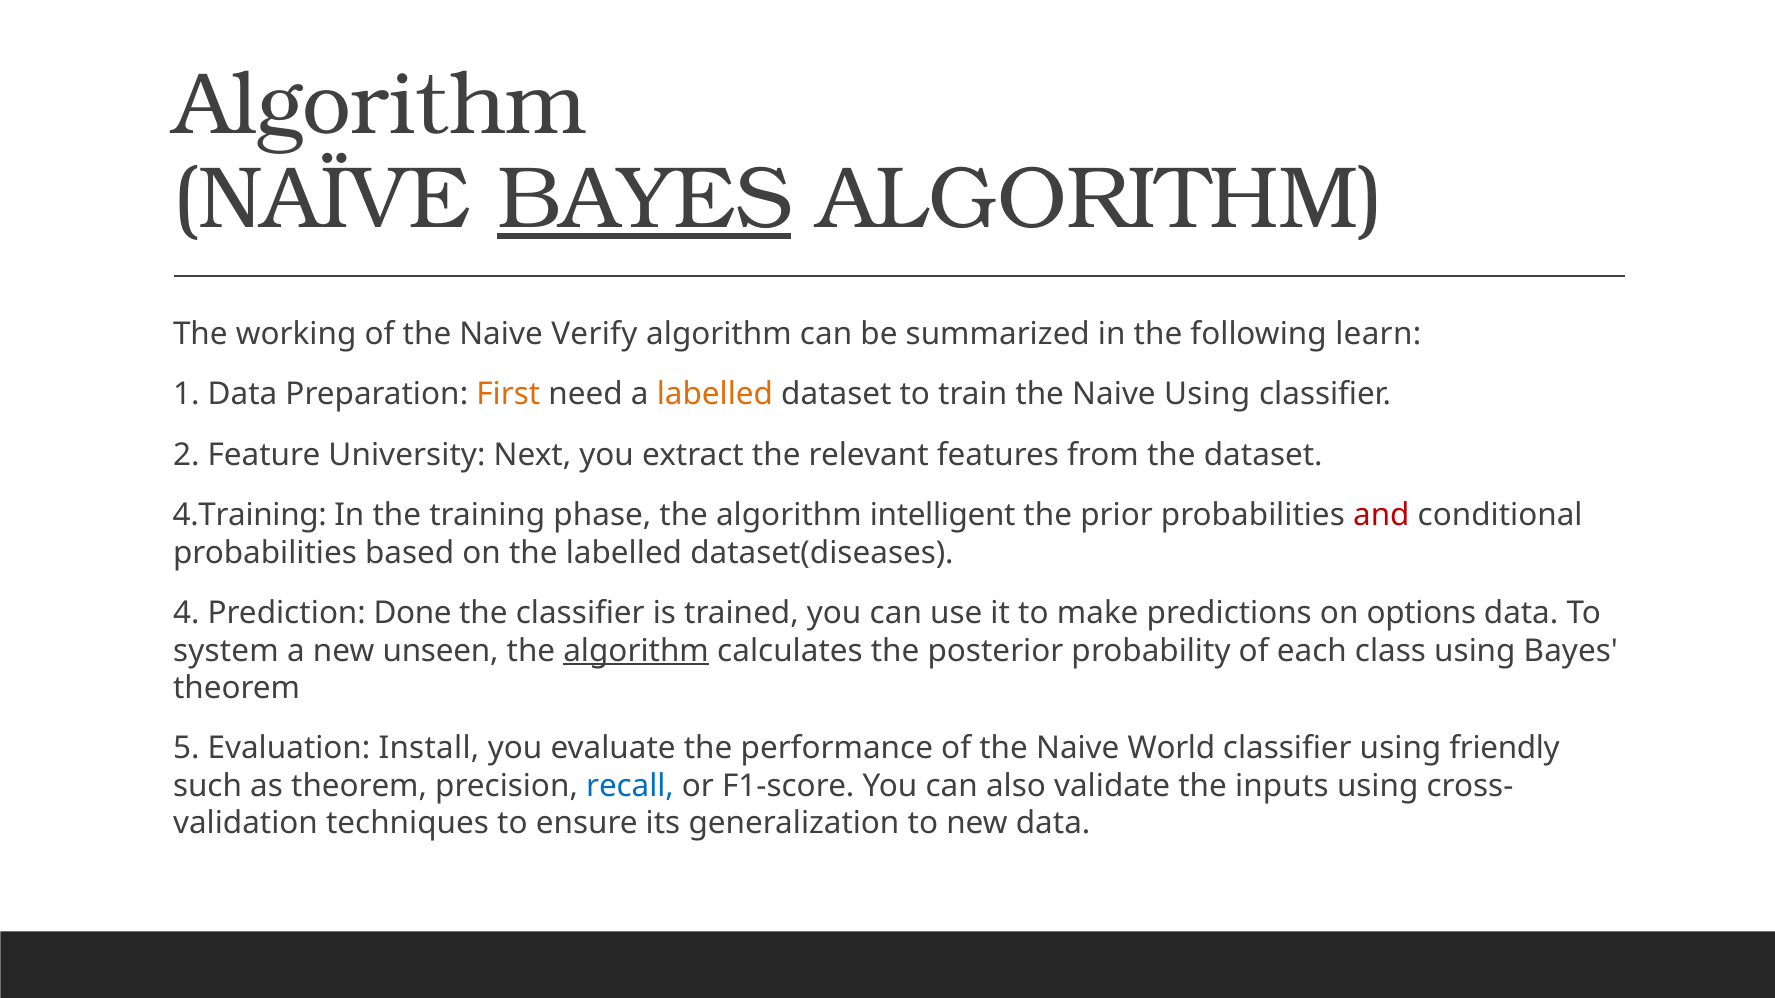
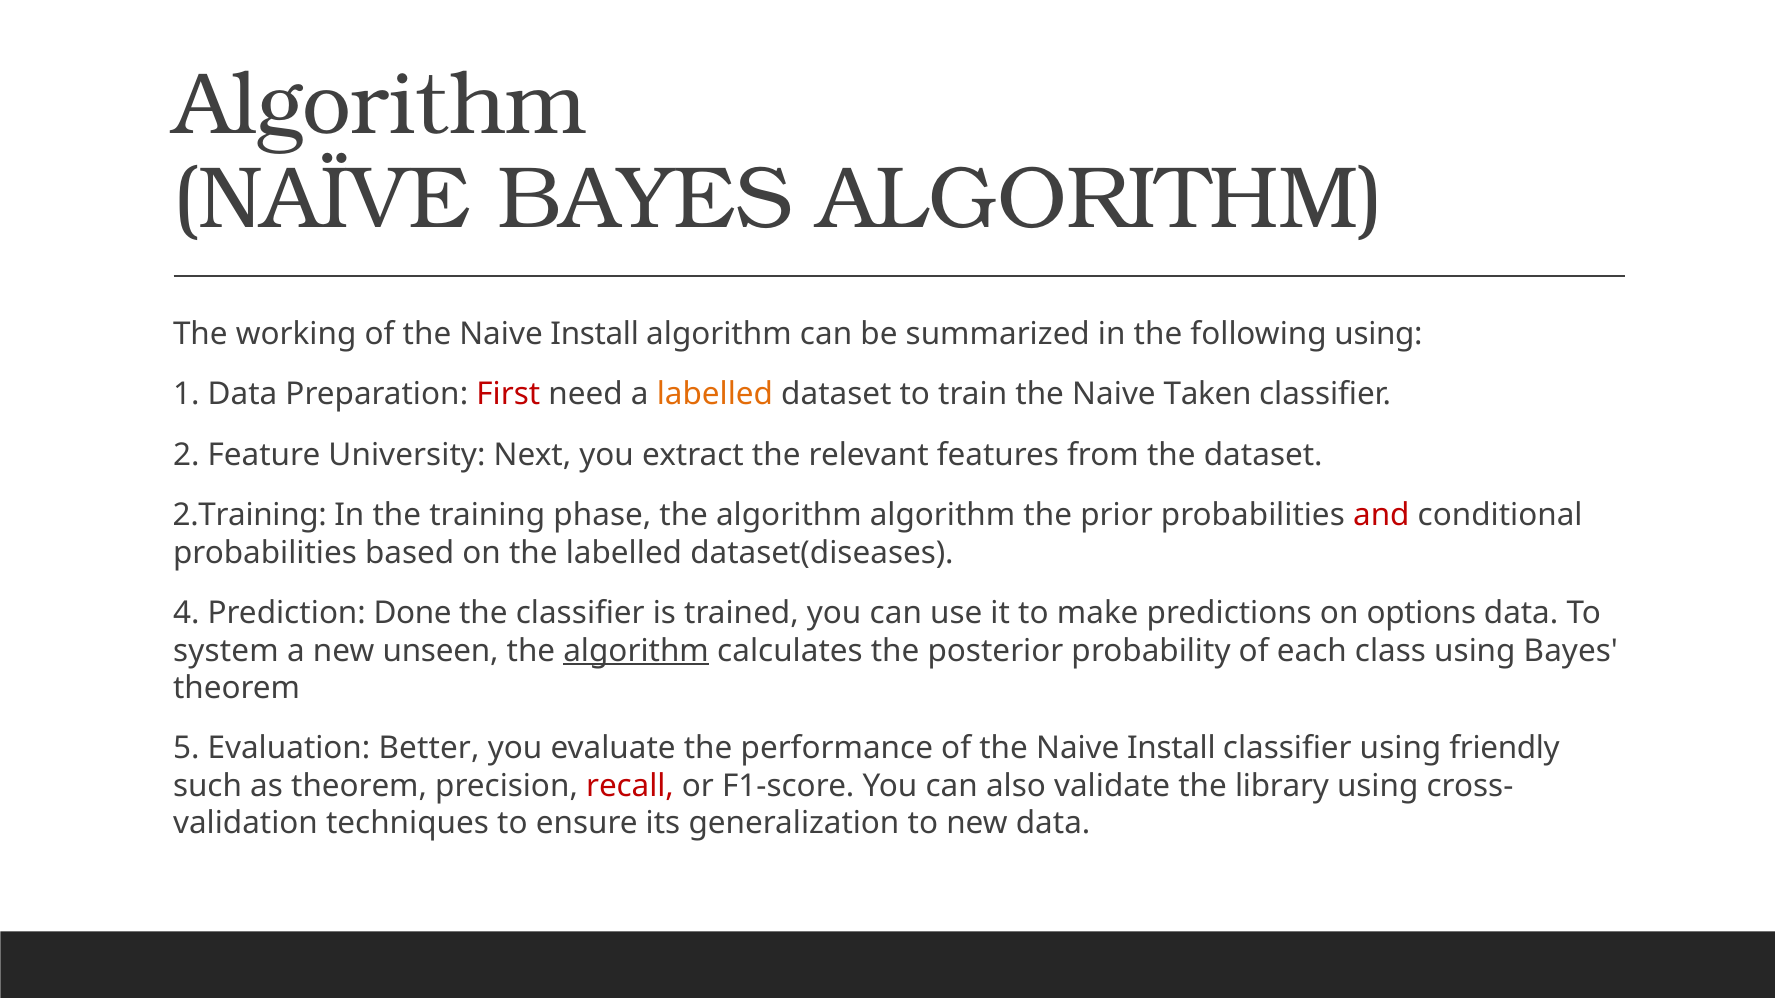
BAYES at (645, 199) underline: present -> none
Verify at (594, 334): Verify -> Install
following learn: learn -> using
First colour: orange -> red
Naive Using: Using -> Taken
4.Training: 4.Training -> 2.Training
algorithm intelligent: intelligent -> algorithm
Install: Install -> Better
World at (1171, 749): World -> Install
recall colour: blue -> red
inputs: inputs -> library
